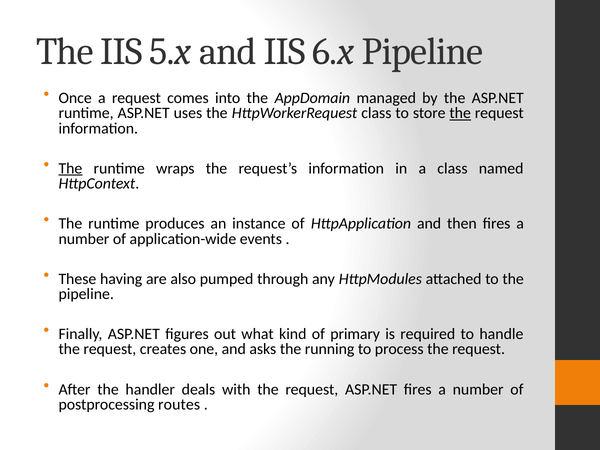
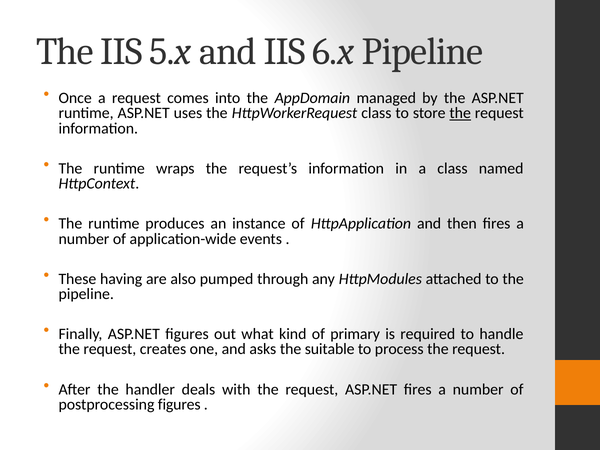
The at (70, 168) underline: present -> none
running: running -> suitable
postprocessing routes: routes -> figures
